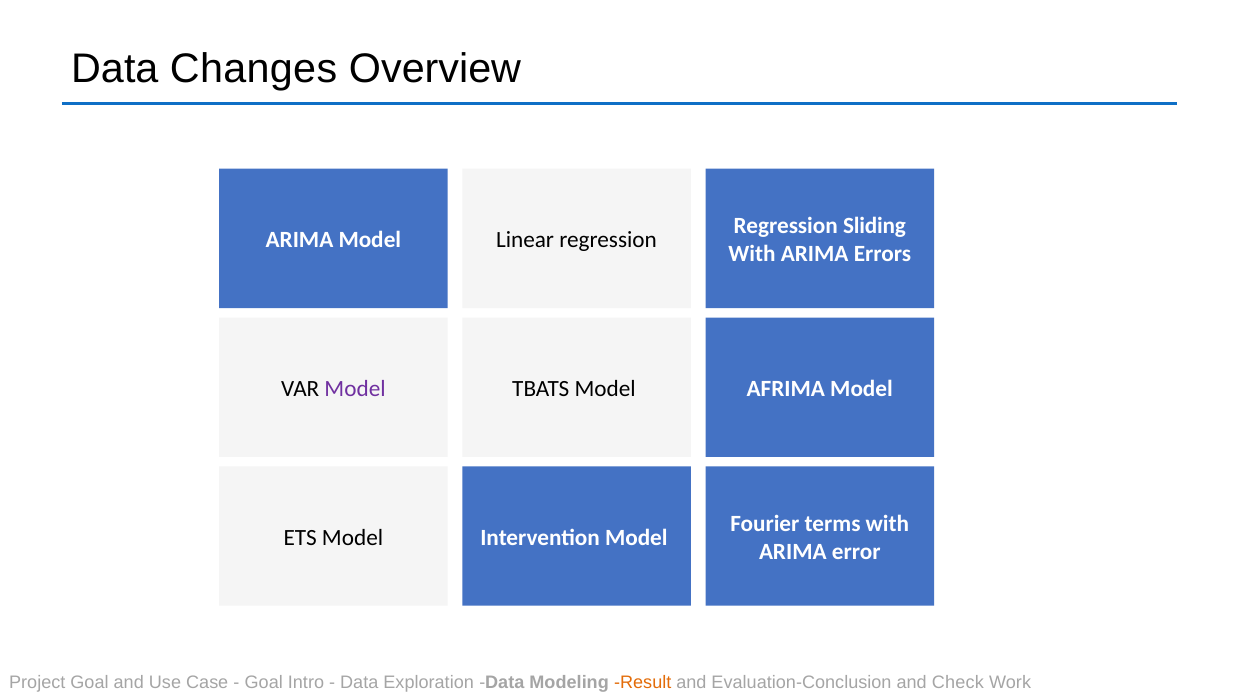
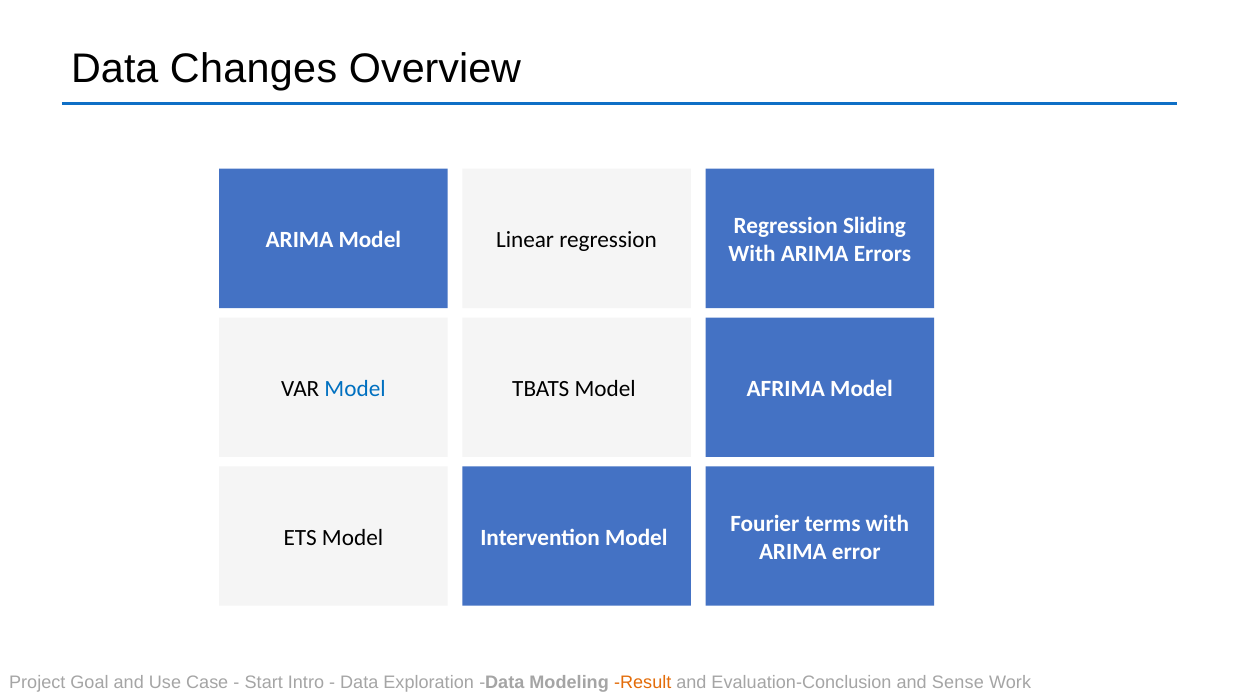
Model at (355, 389) colour: purple -> blue
Goal at (264, 682): Goal -> Start
Check: Check -> Sense
